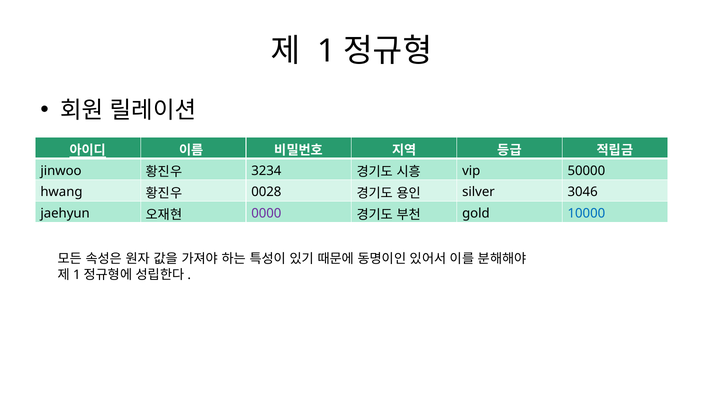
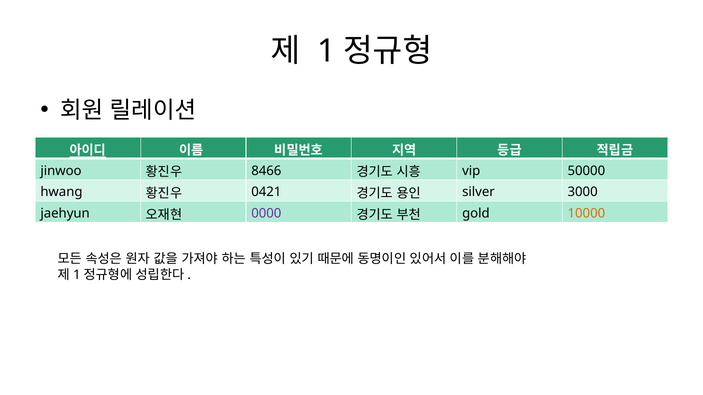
3234: 3234 -> 8466
0028: 0028 -> 0421
3046: 3046 -> 3000
10000 colour: blue -> orange
